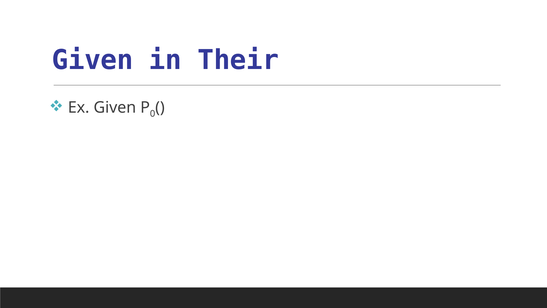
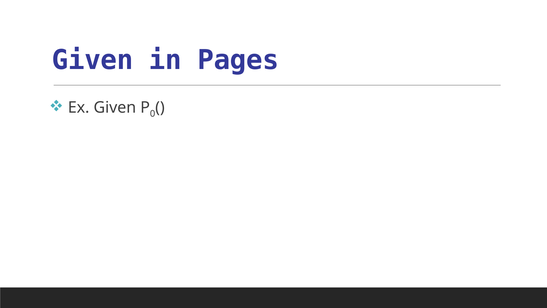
Their: Their -> Pages
